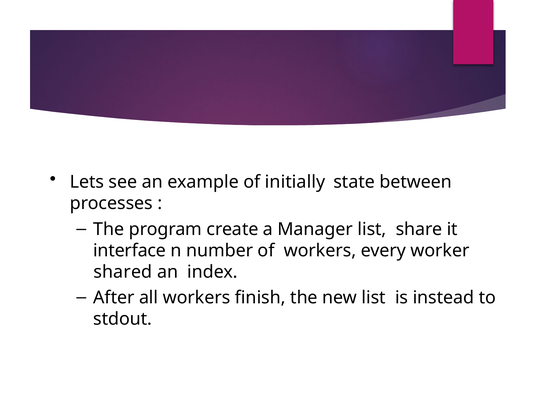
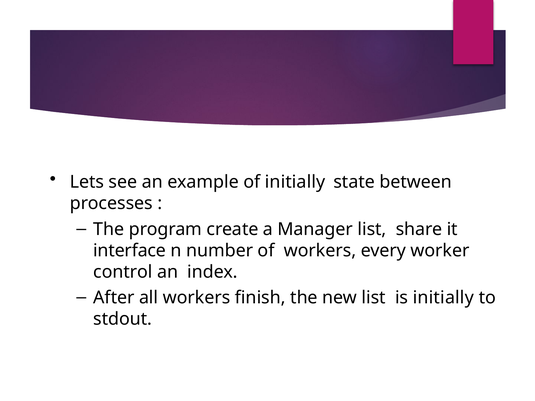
shared: shared -> control
is instead: instead -> initially
